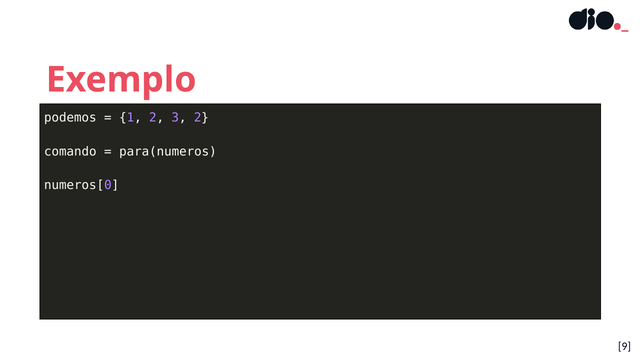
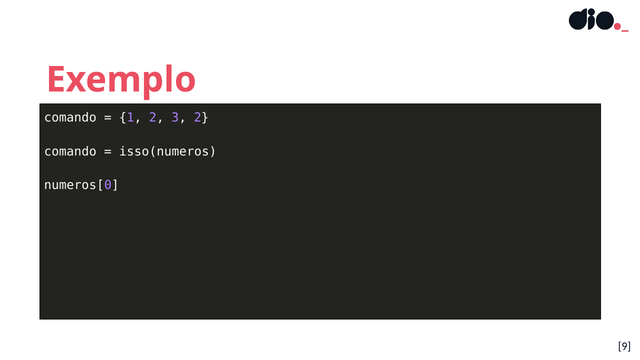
podemos at (70, 118): podemos -> comando
para(numeros: para(numeros -> isso(numeros
